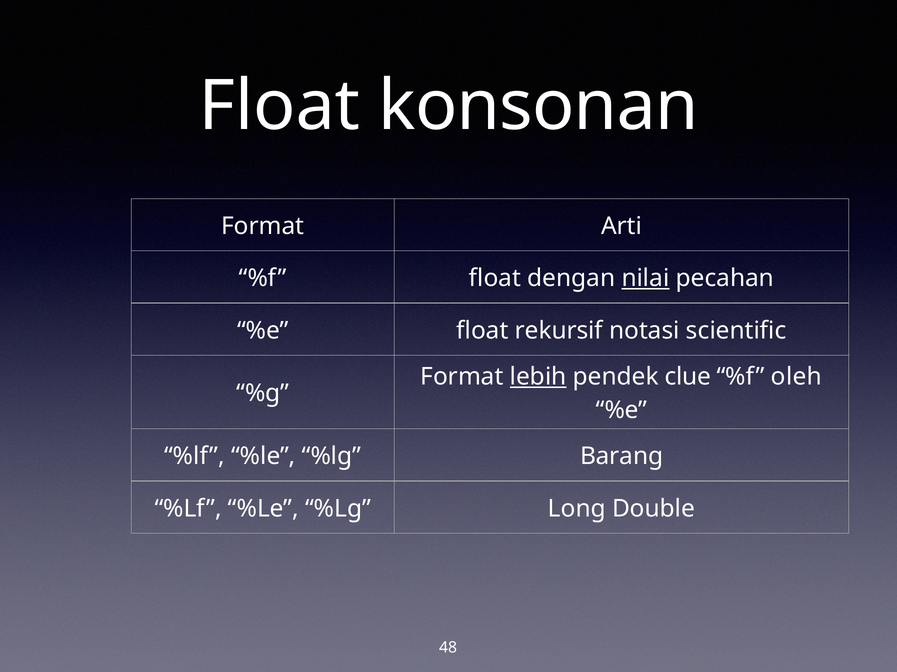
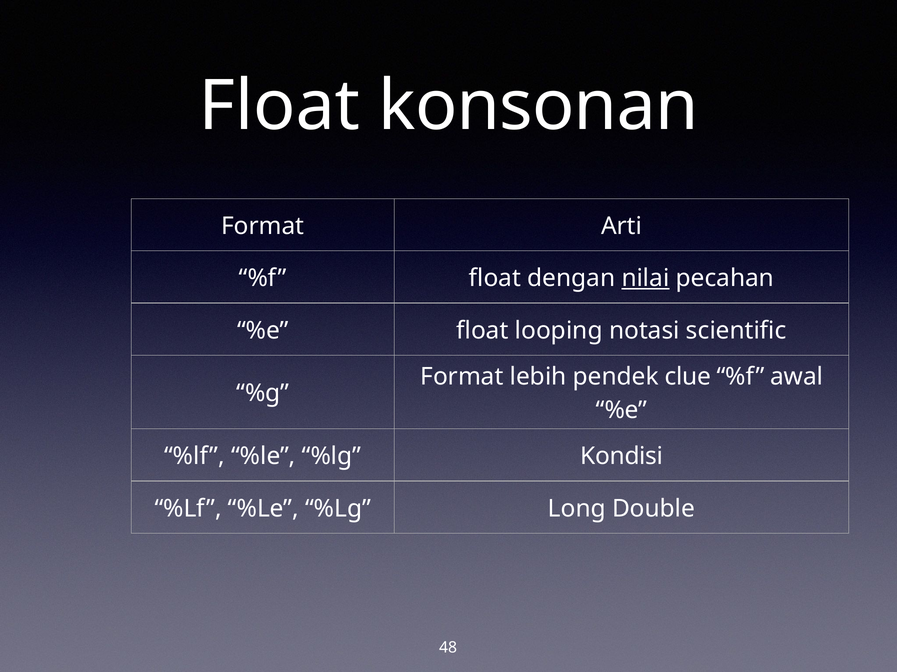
rekursif: rekursif -> looping
lebih underline: present -> none
oleh: oleh -> awal
Barang: Barang -> Kondisi
